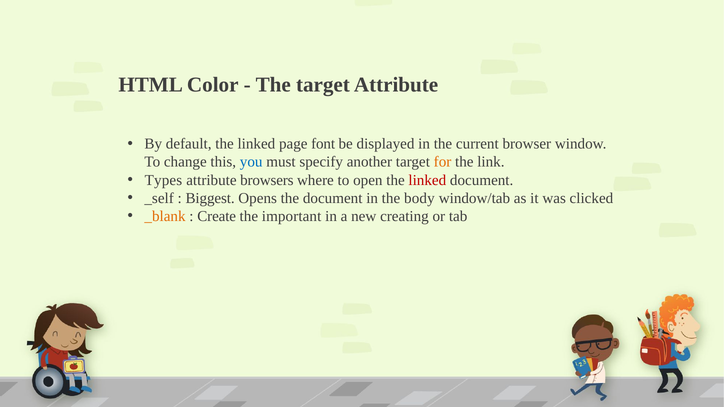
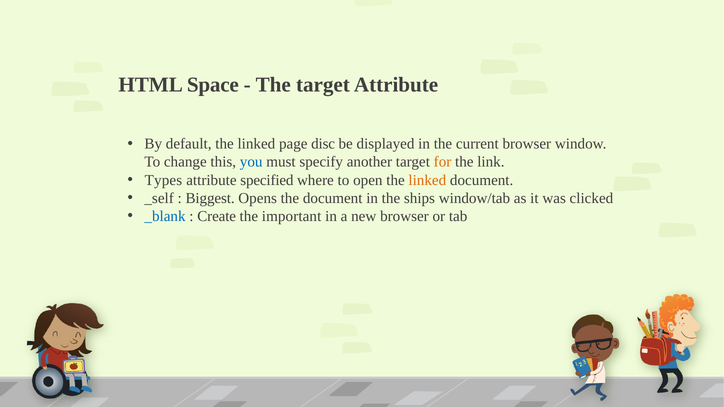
Color: Color -> Space
font: font -> disc
browsers: browsers -> specified
linked at (427, 180) colour: red -> orange
body: body -> ships
_blank colour: orange -> blue
new creating: creating -> browser
